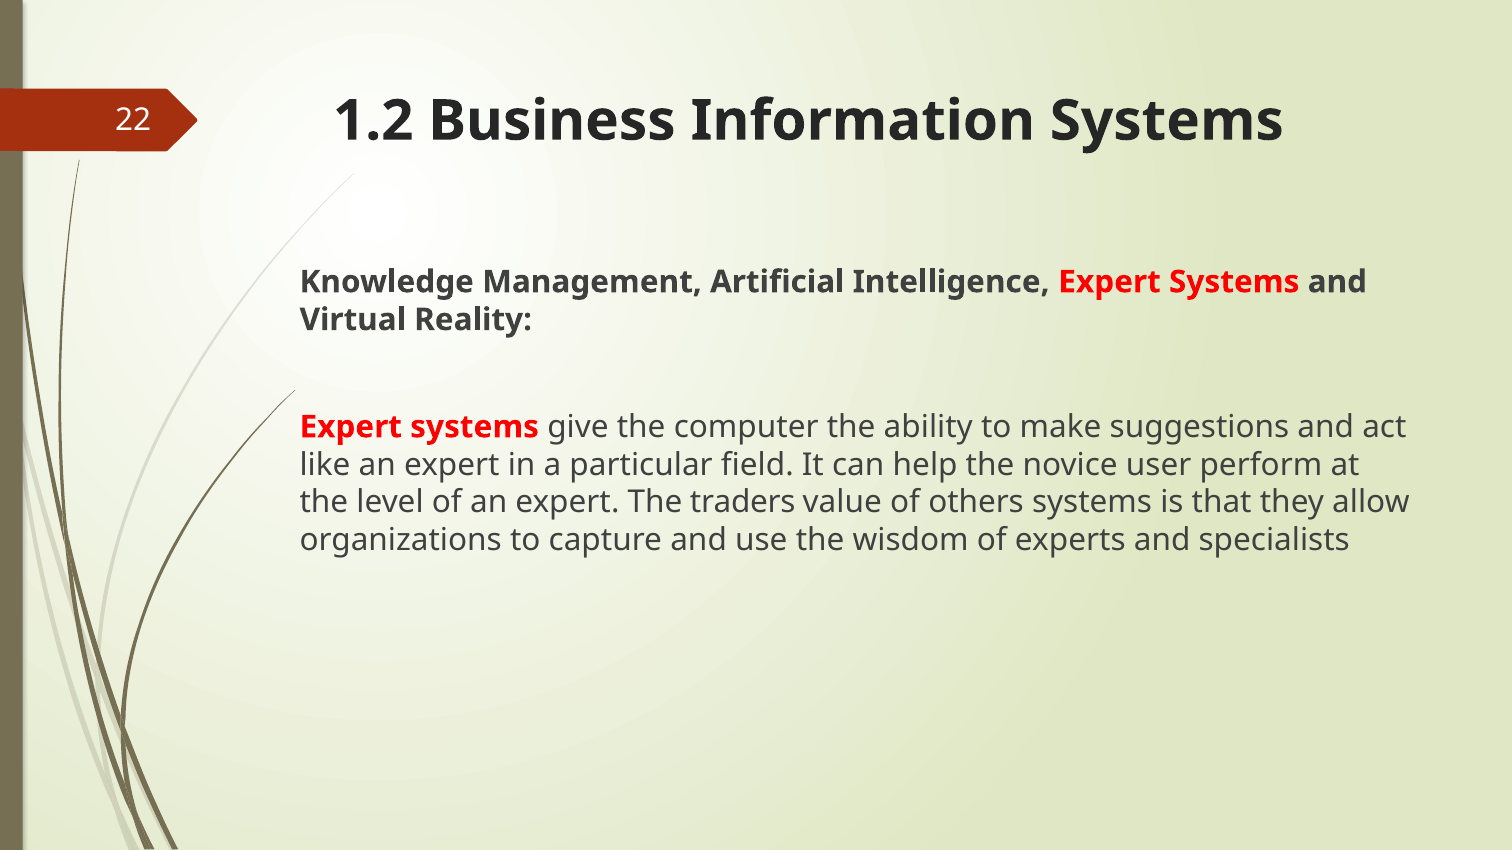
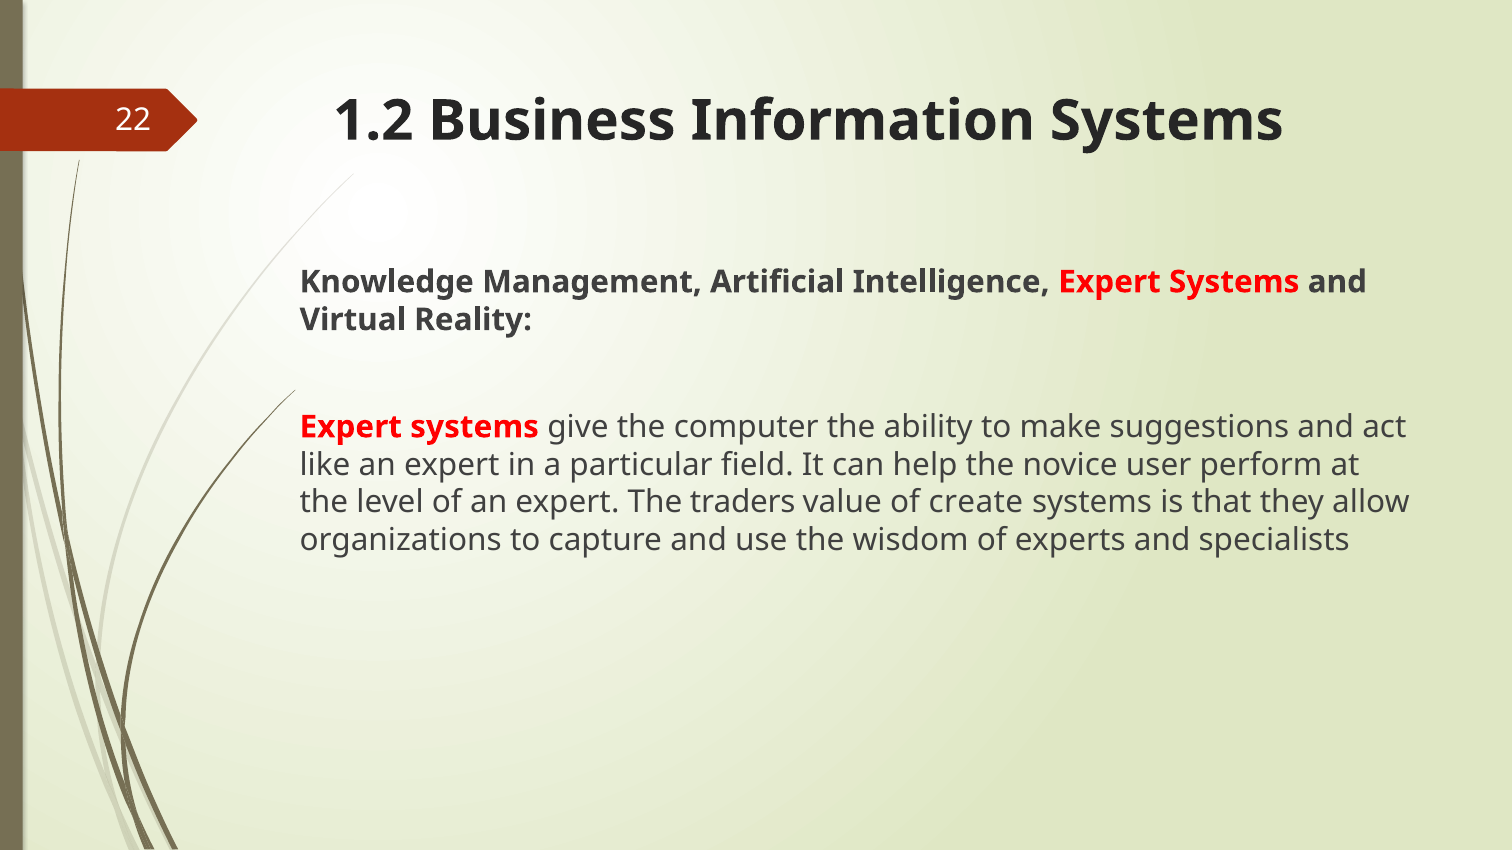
others: others -> create
